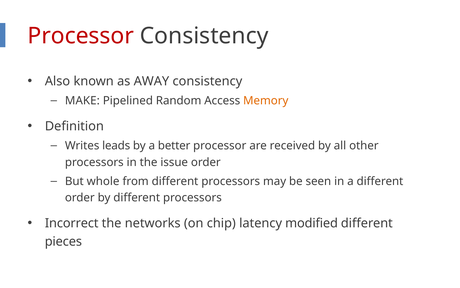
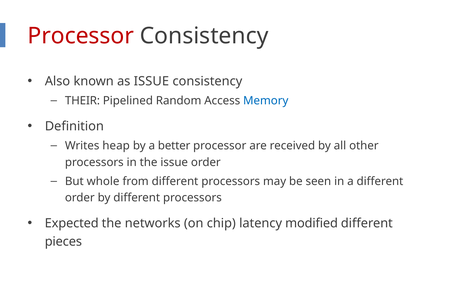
as AWAY: AWAY -> ISSUE
MAKE: MAKE -> THEIR
Memory colour: orange -> blue
leads: leads -> heap
Incorrect: Incorrect -> Expected
